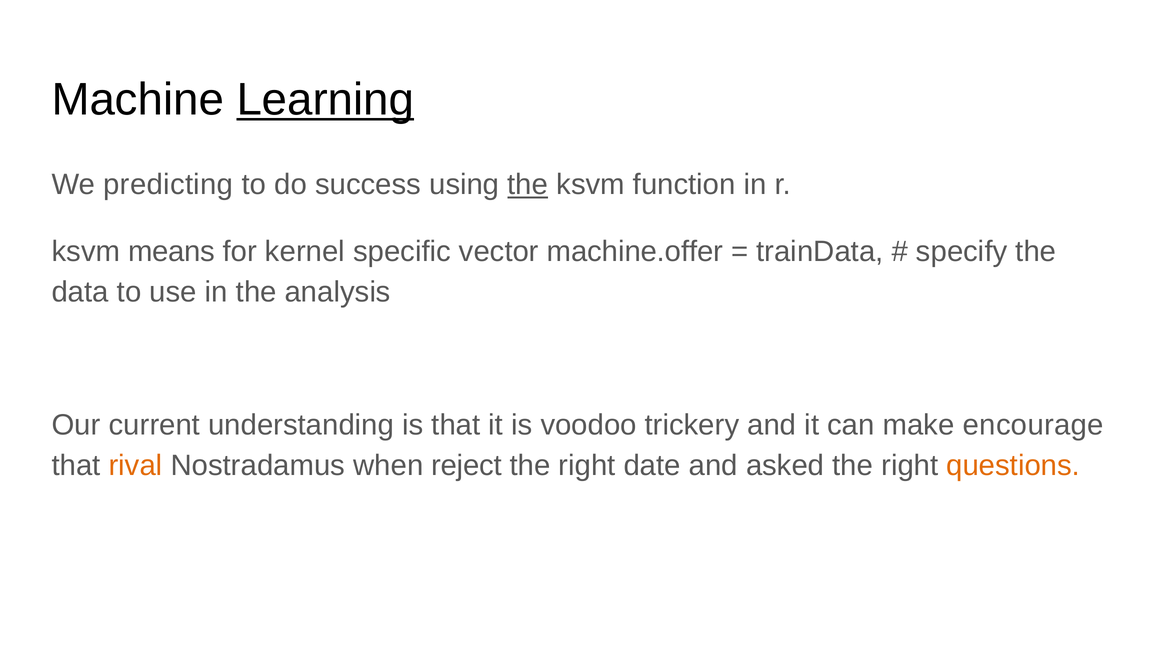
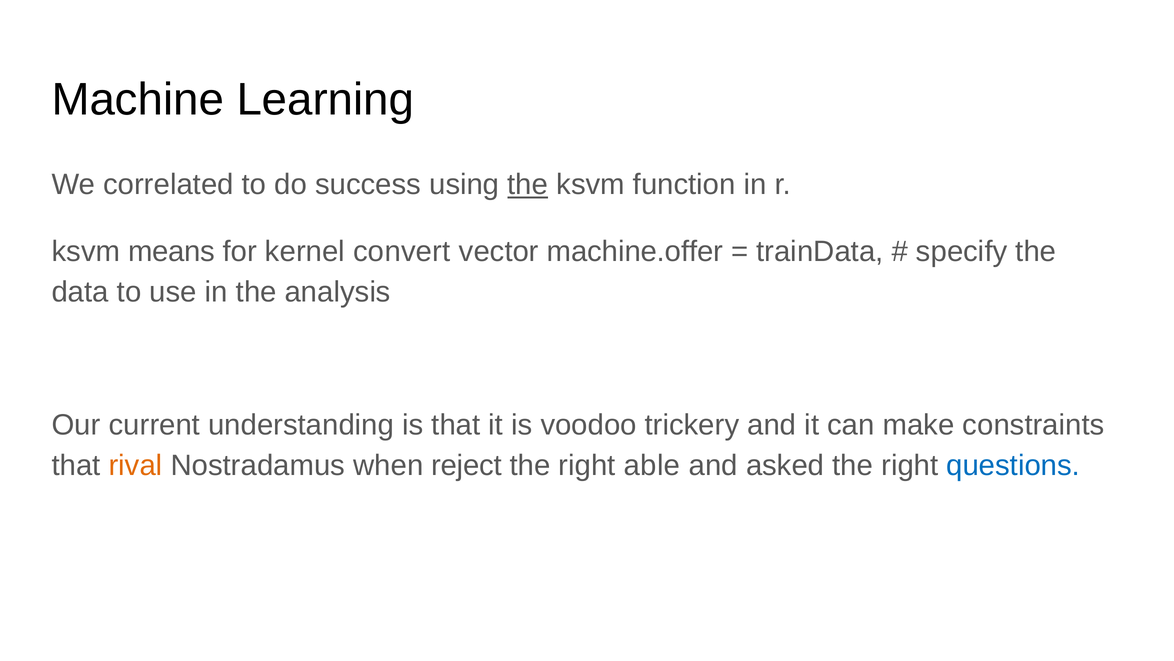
Learning underline: present -> none
predicting: predicting -> correlated
specific: specific -> convert
encourage: encourage -> constraints
date: date -> able
questions colour: orange -> blue
